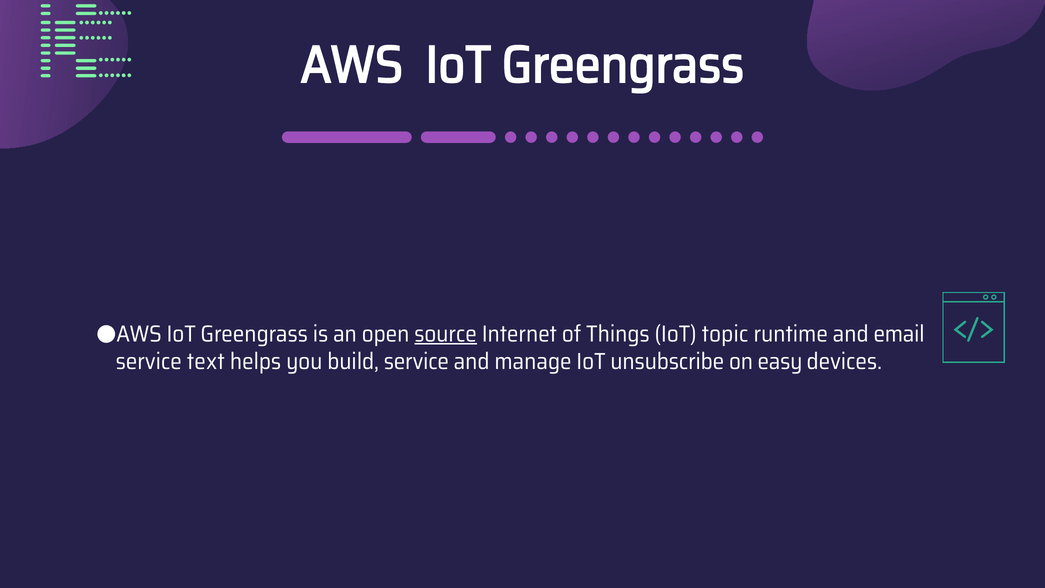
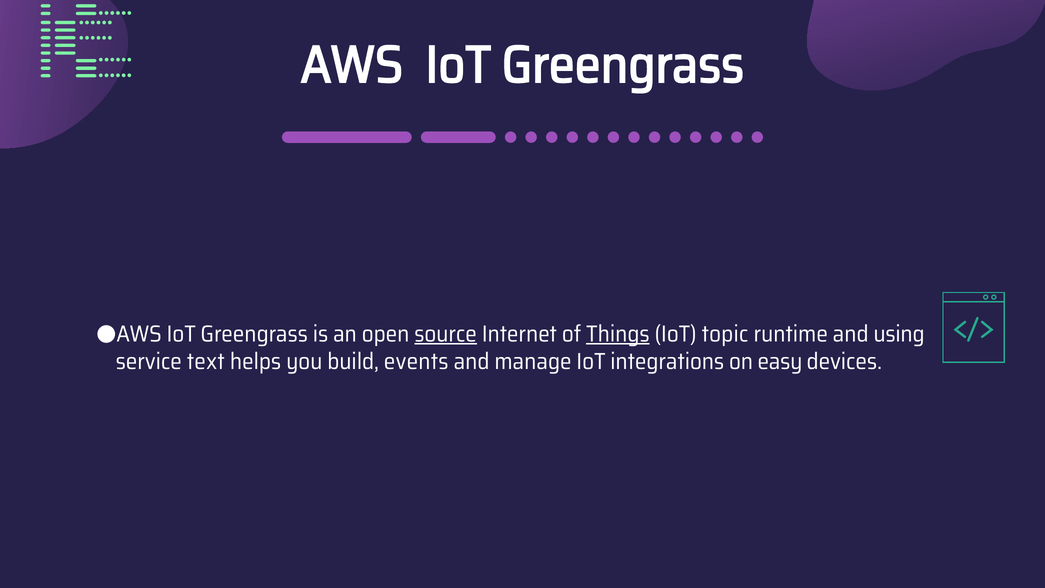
Things underline: none -> present
email: email -> using
build service: service -> events
unsubscribe: unsubscribe -> integrations
